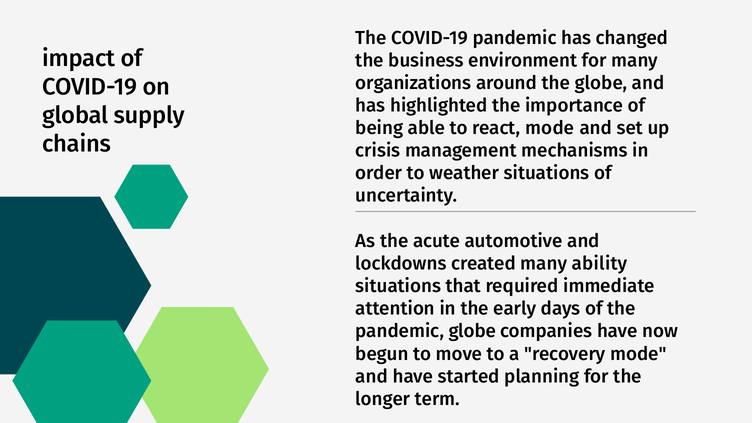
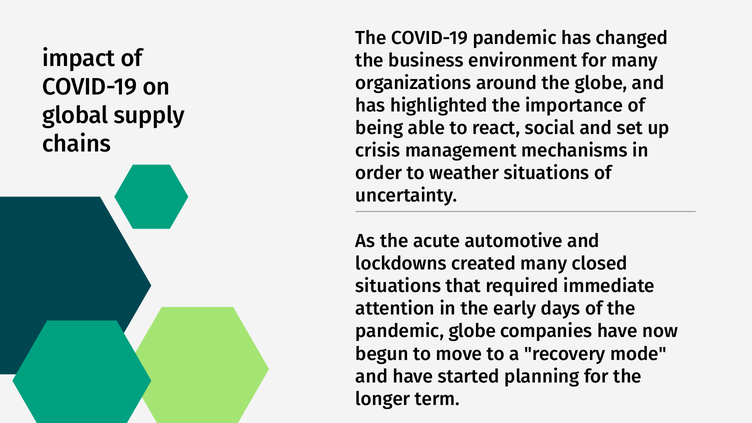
react mode: mode -> social
ability: ability -> closed
